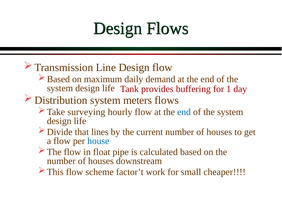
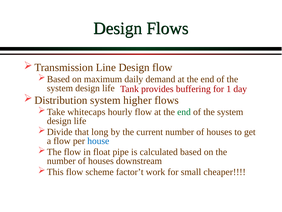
meters: meters -> higher
surveying: surveying -> whitecaps
end at (184, 112) colour: blue -> green
lines: lines -> long
